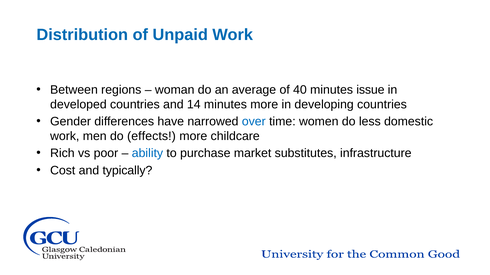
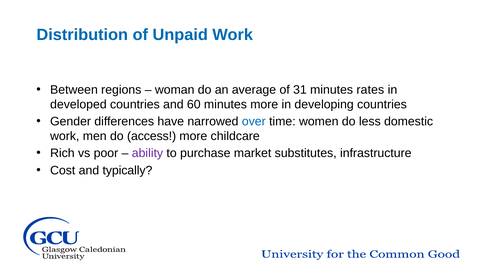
40: 40 -> 31
issue: issue -> rates
14: 14 -> 60
effects: effects -> access
ability colour: blue -> purple
